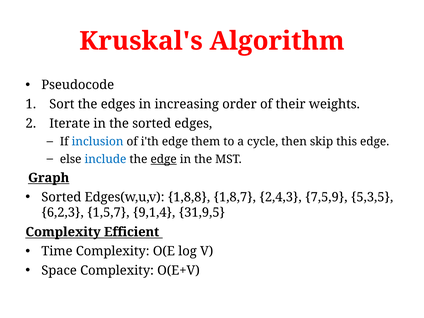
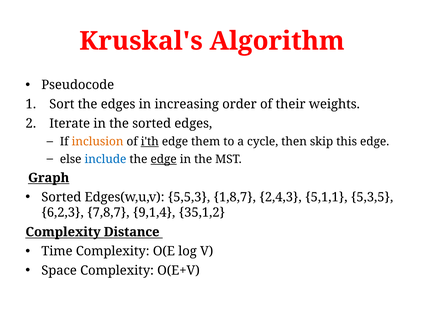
inclusion colour: blue -> orange
i'th underline: none -> present
1,8,8: 1,8,8 -> 5,5,3
7,5,9: 7,5,9 -> 5,1,1
1,5,7: 1,5,7 -> 7,8,7
31,9,5: 31,9,5 -> 35,1,2
Efficient: Efficient -> Distance
